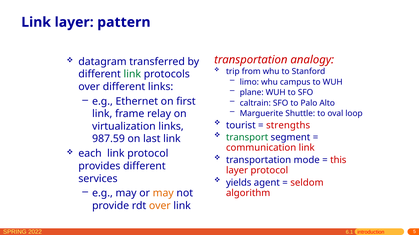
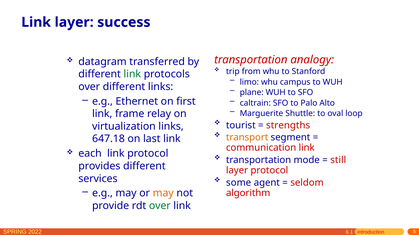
pattern: pattern -> success
transport colour: green -> orange
987.59: 987.59 -> 647.18
this: this -> still
yields: yields -> some
over at (160, 206) colour: orange -> green
